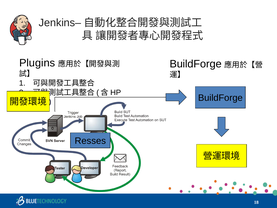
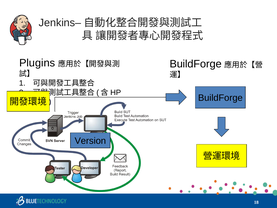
Resses: Resses -> Version
